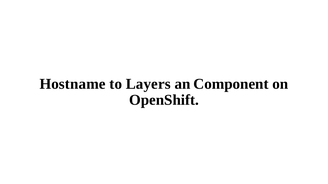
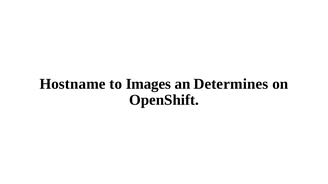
Layers: Layers -> Images
Component: Component -> Determines
